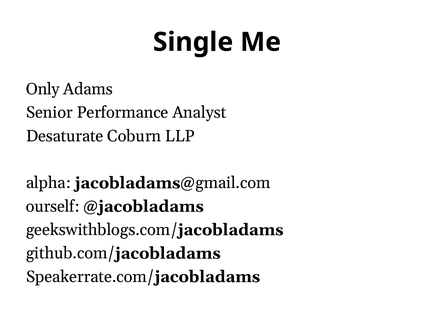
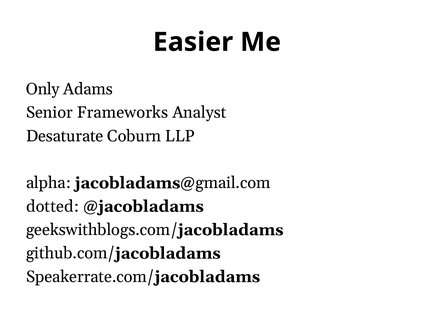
Single: Single -> Easier
Performance: Performance -> Frameworks
ourself: ourself -> dotted
